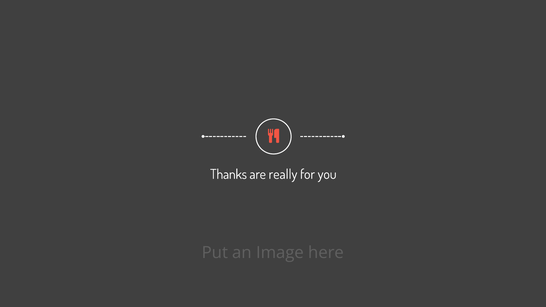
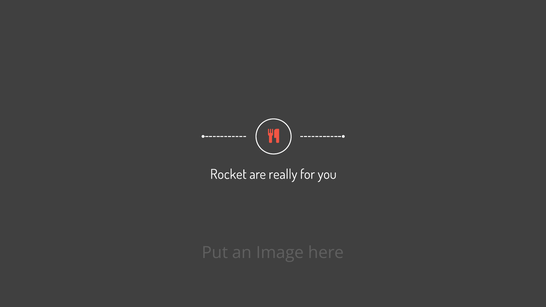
Thanks: Thanks -> Rocket
